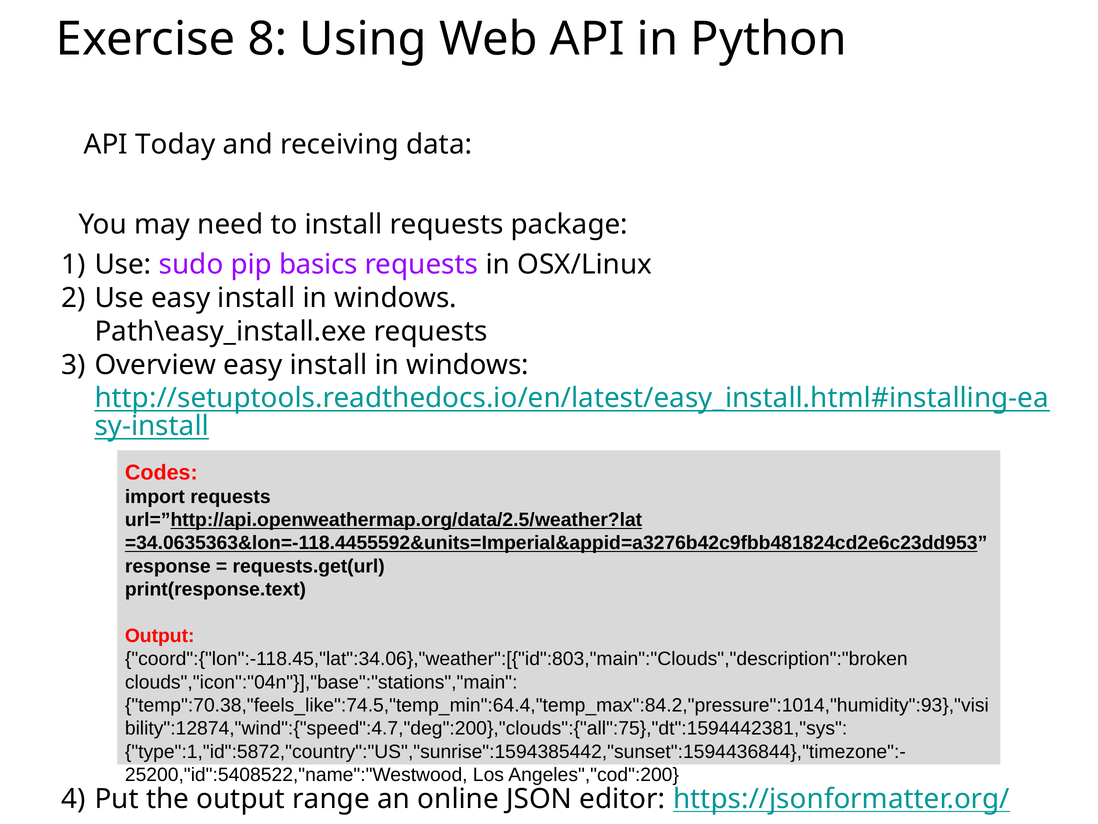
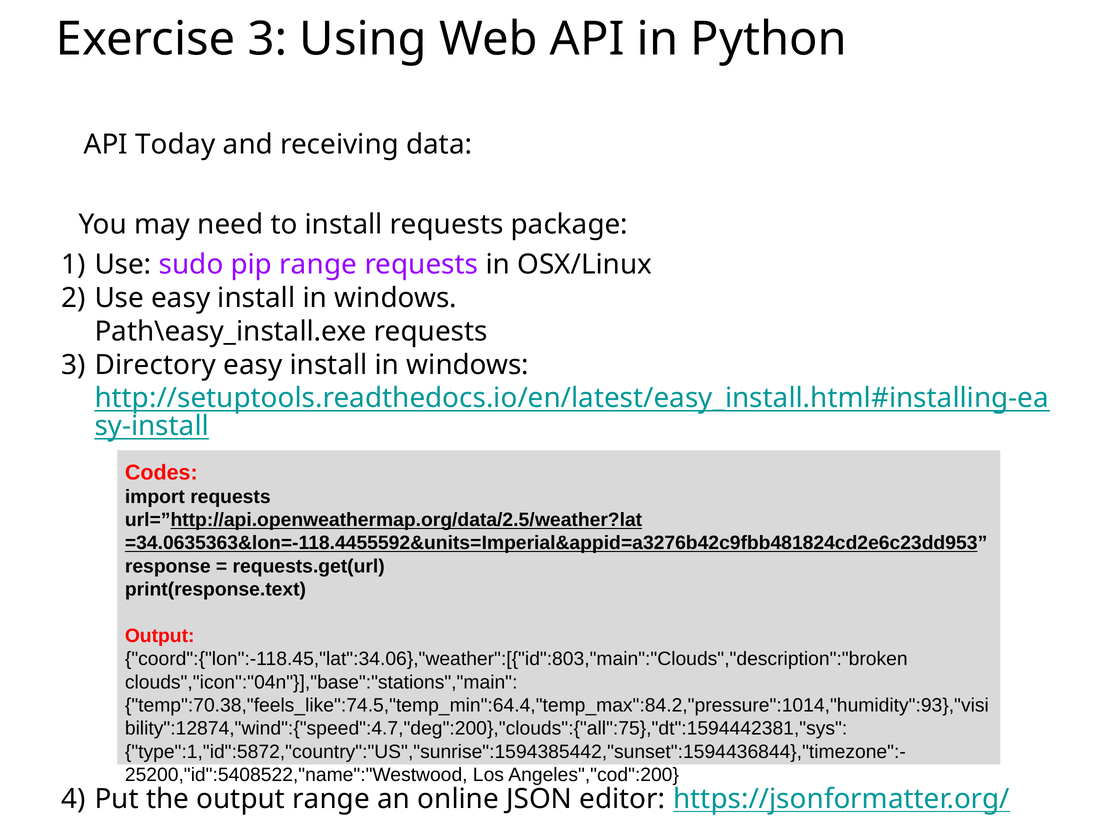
Exercise 8: 8 -> 3
pip basics: basics -> range
Overview: Overview -> Directory
